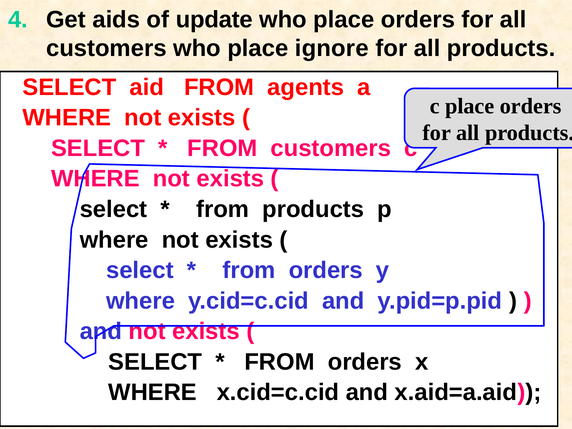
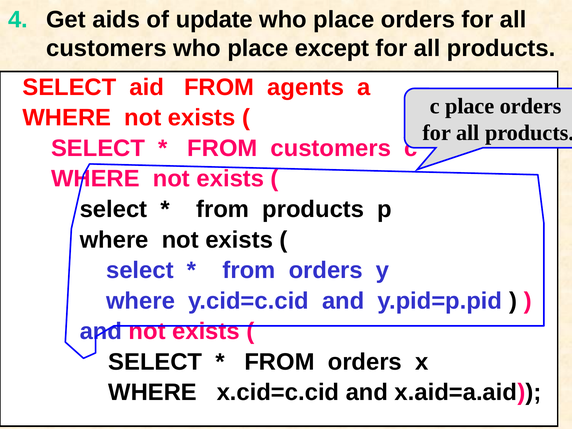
ignore: ignore -> except
